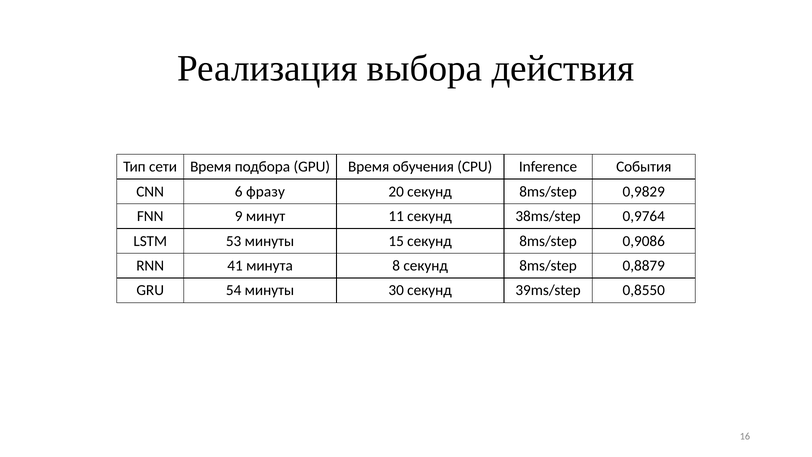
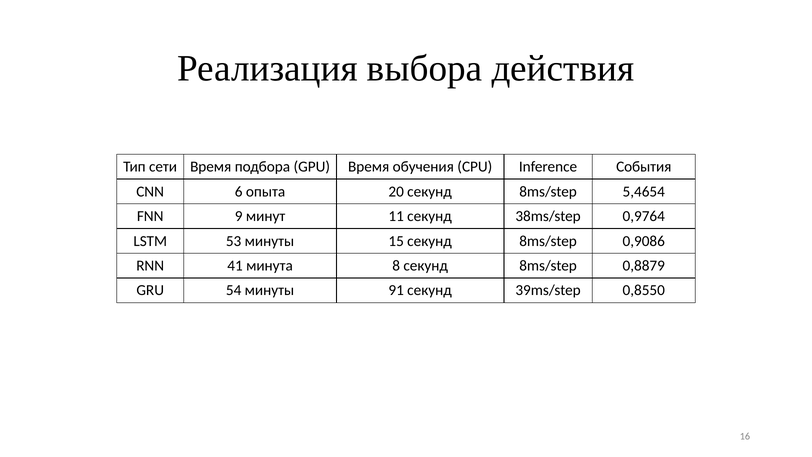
фразу: фразу -> опыта
0,9829: 0,9829 -> 5,4654
30: 30 -> 91
